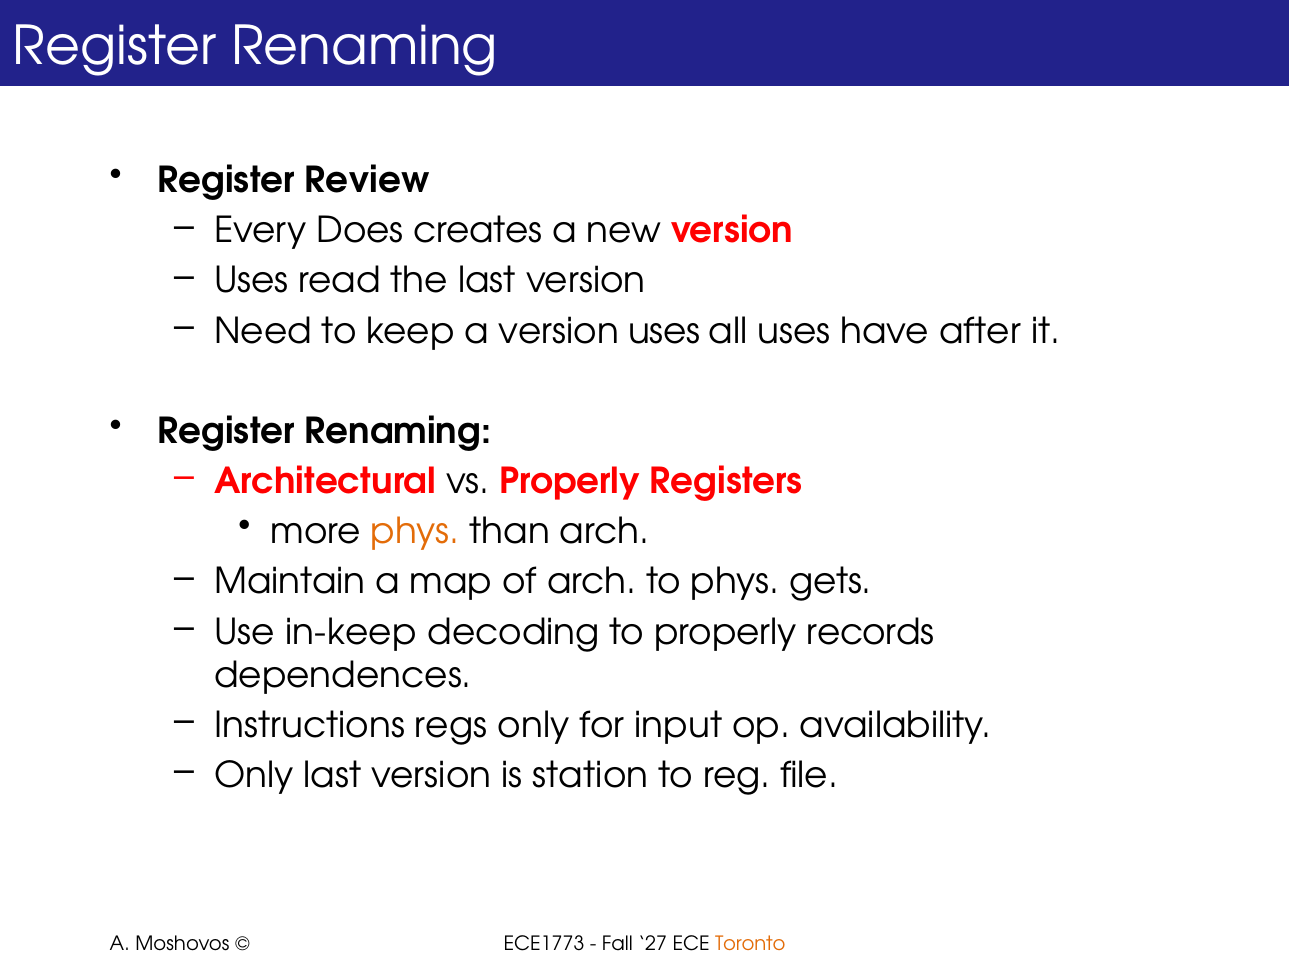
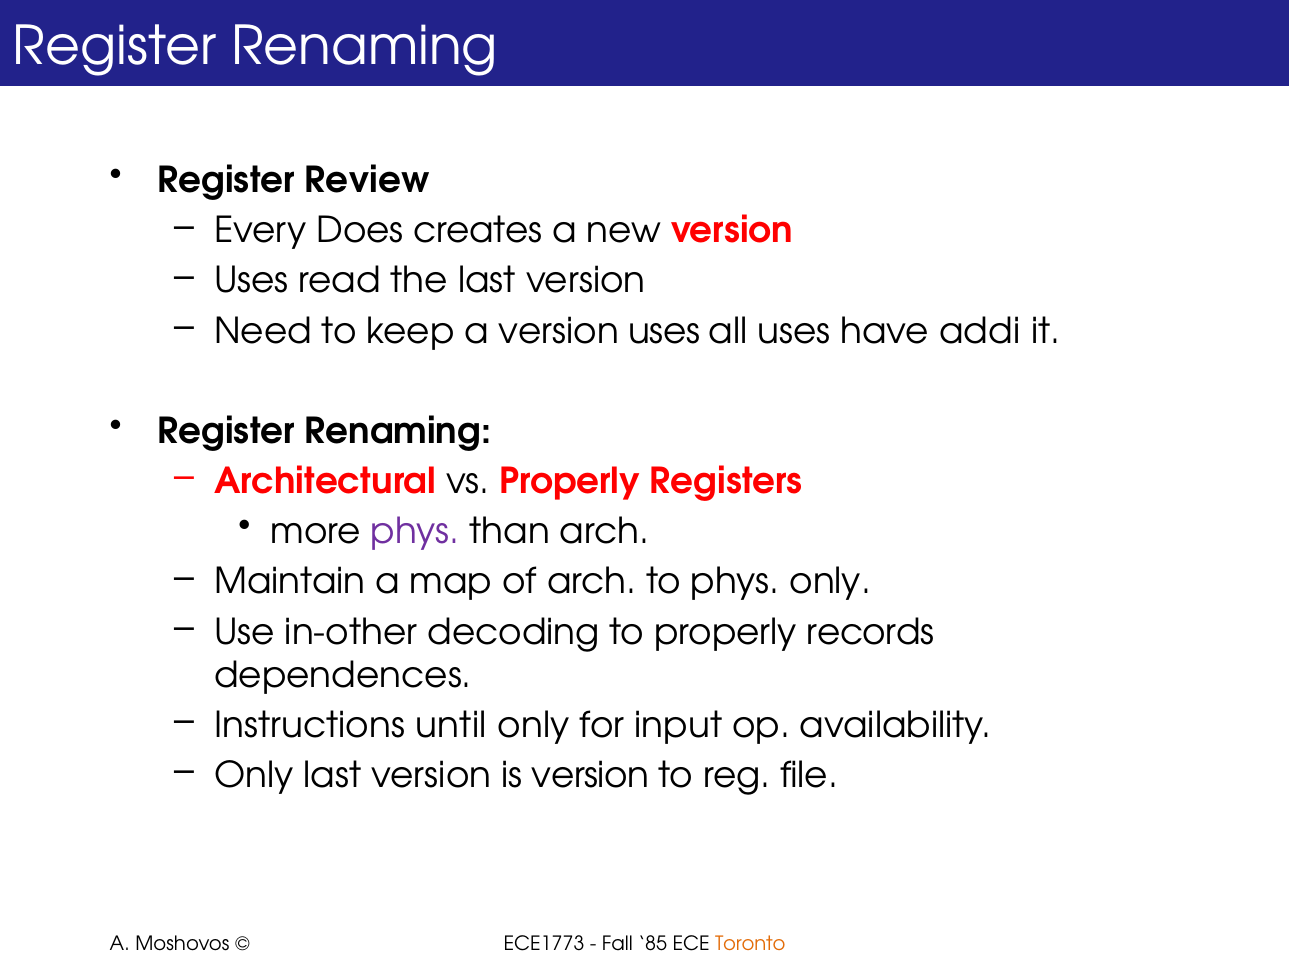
after: after -> addi
phys at (415, 532) colour: orange -> purple
phys gets: gets -> only
in-keep: in-keep -> in-other
regs: regs -> until
is station: station -> version
27: 27 -> 85
